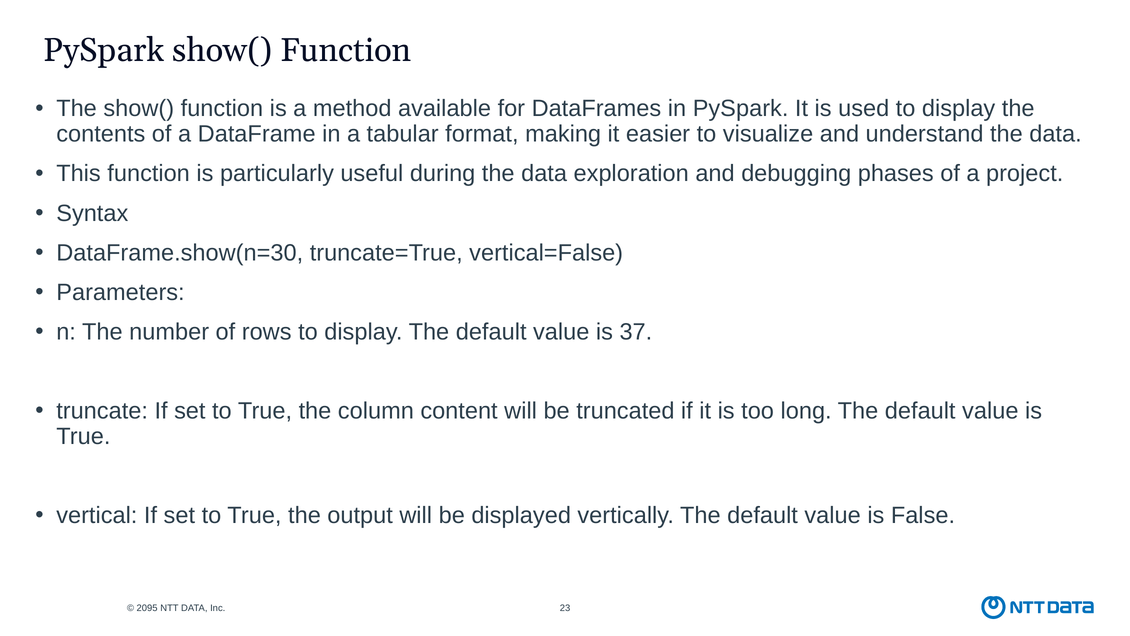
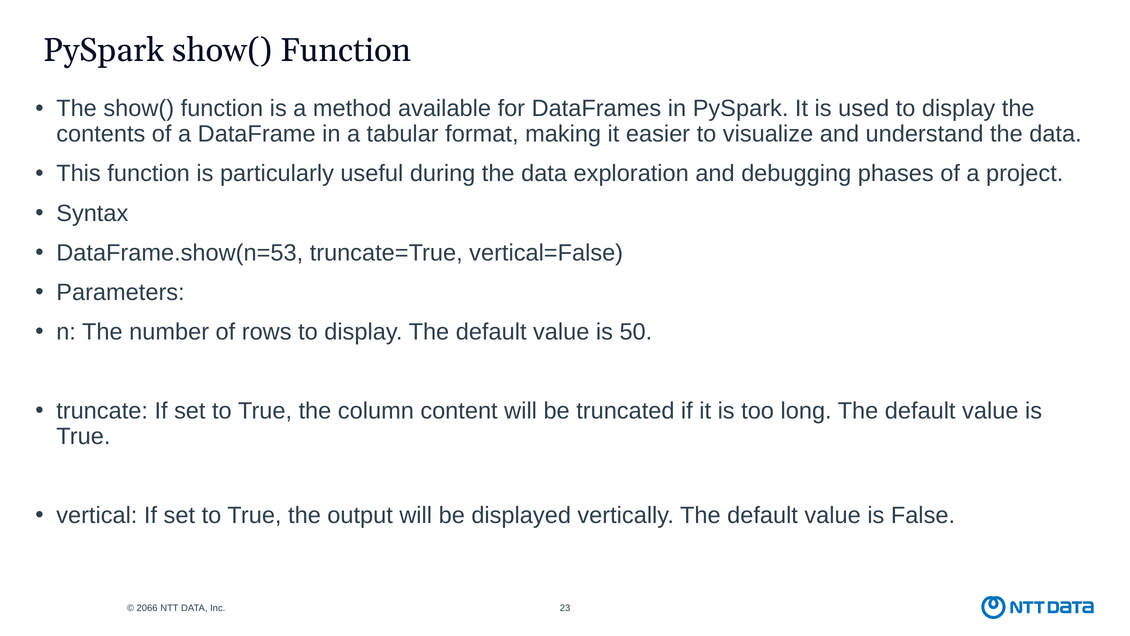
DataFrame.show(n=30: DataFrame.show(n=30 -> DataFrame.show(n=53
37: 37 -> 50
2095: 2095 -> 2066
